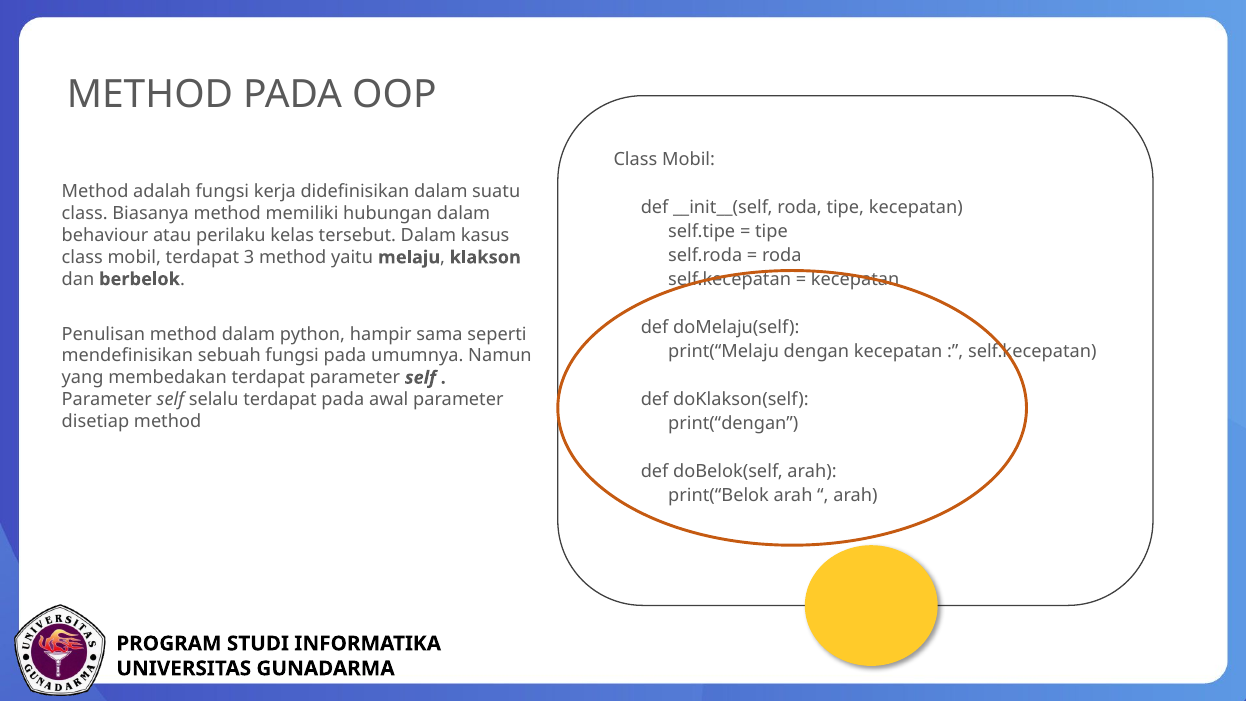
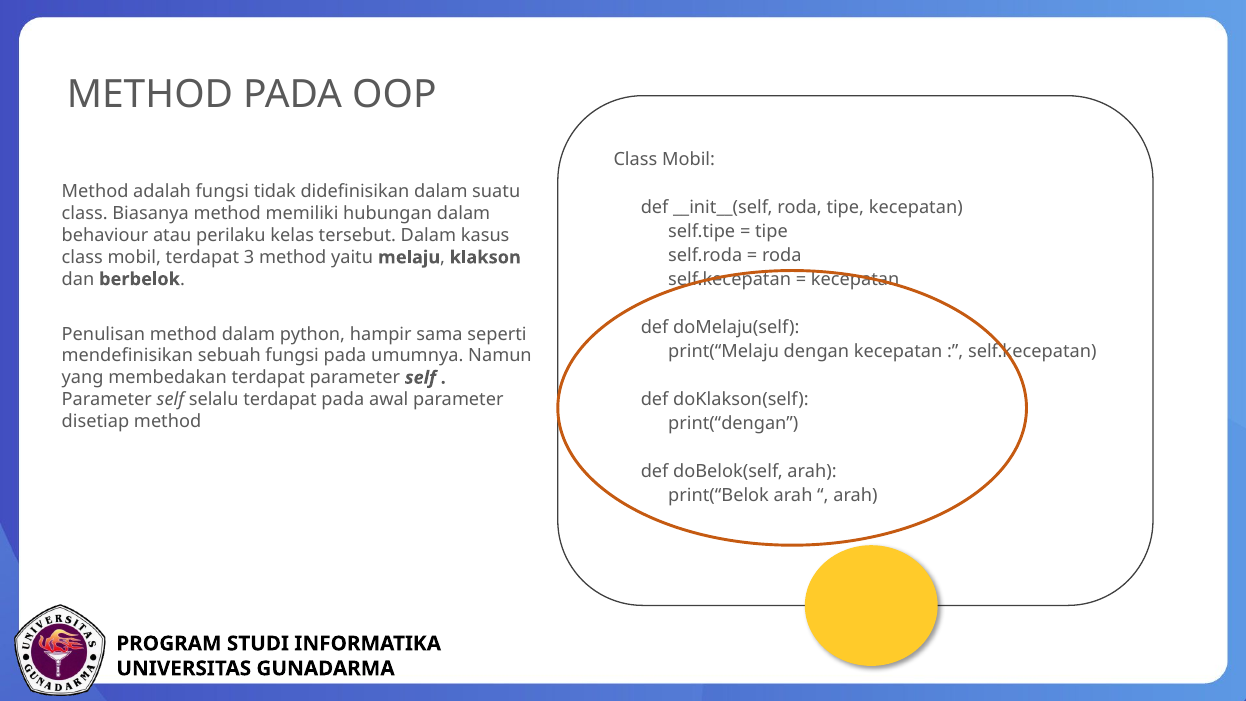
kerja: kerja -> tidak
